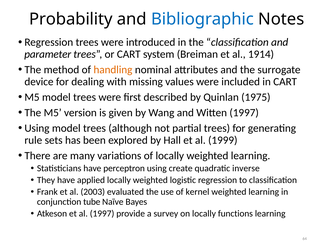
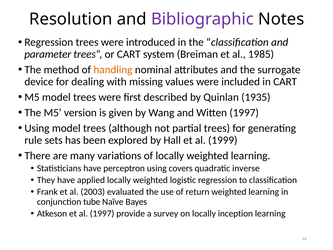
Probability: Probability -> Resolution
Bibliographic colour: blue -> purple
1914: 1914 -> 1985
1975: 1975 -> 1935
create: create -> covers
kernel: kernel -> return
functions: functions -> inception
